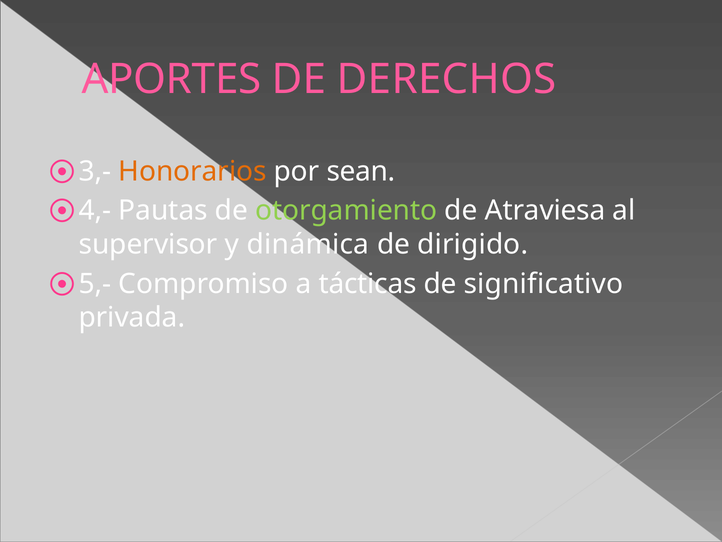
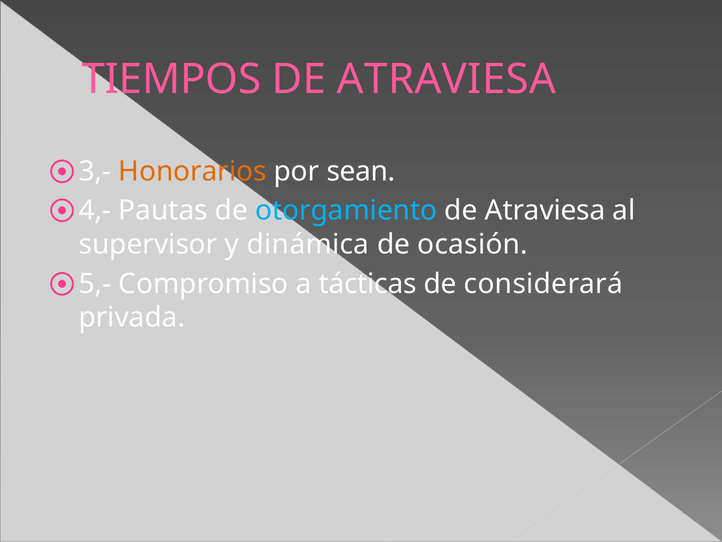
APORTES: APORTES -> TIEMPOS
DERECHOS at (447, 79): DERECHOS -> ATRAVIESA
otorgamiento colour: light green -> light blue
dirigido: dirigido -> ocasión
significativo: significativo -> considerará
